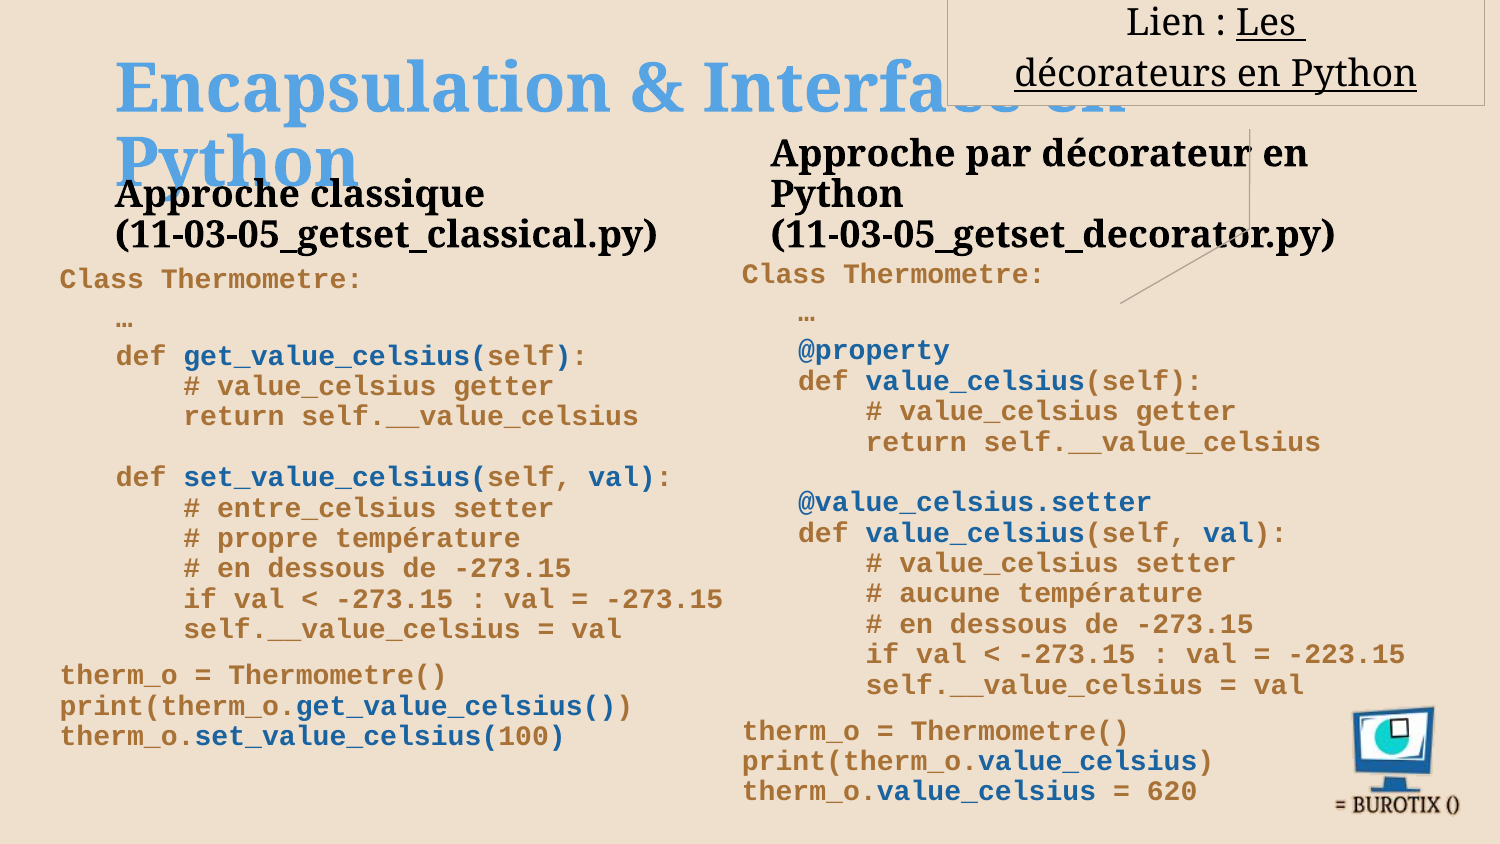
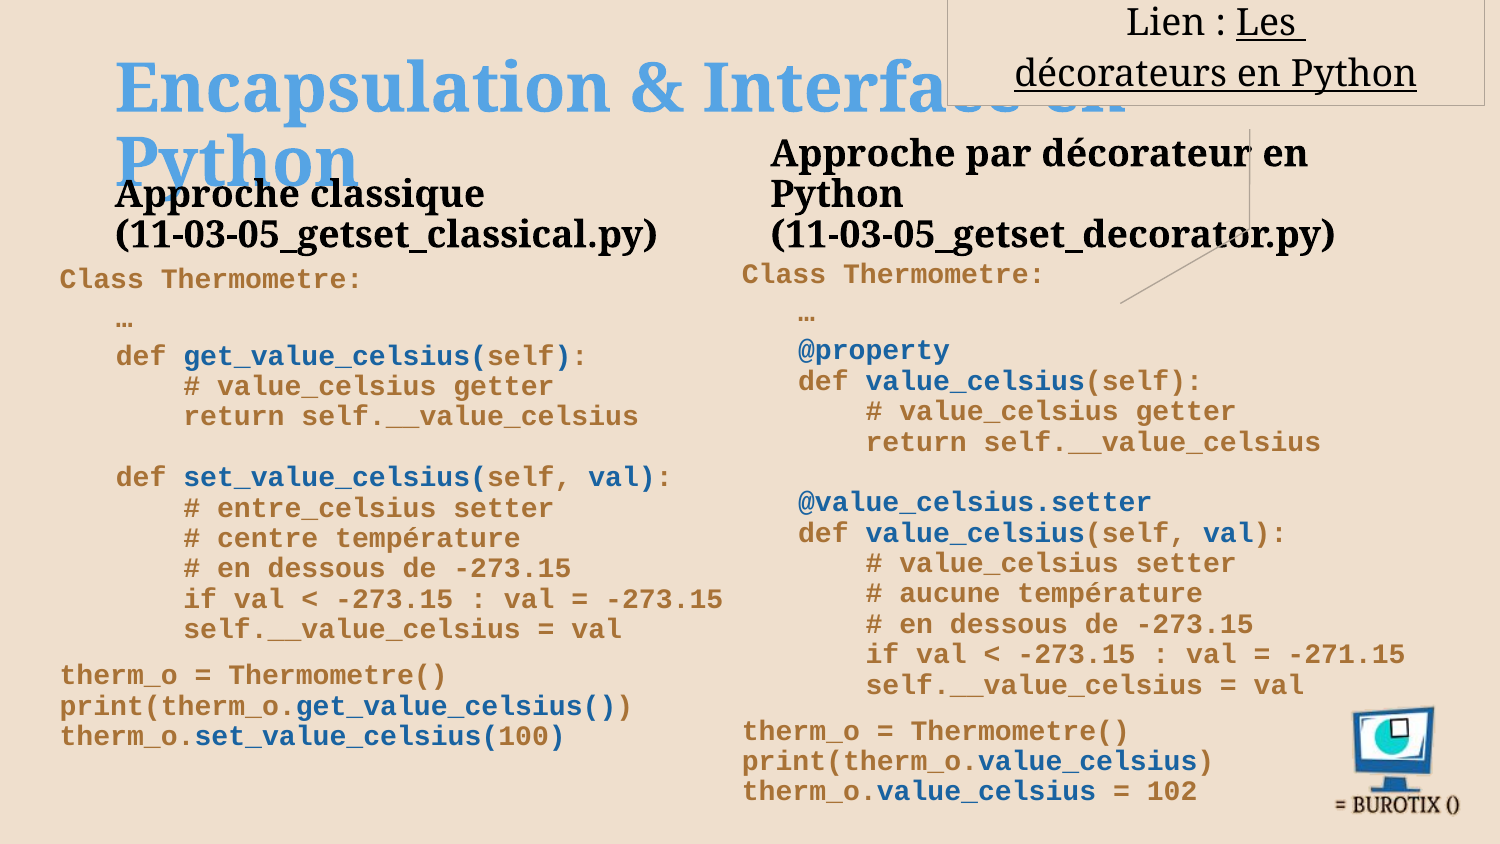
propre: propre -> centre
-223.15: -223.15 -> -271.15
620: 620 -> 102
